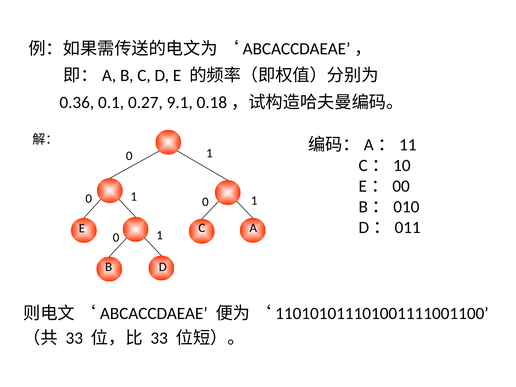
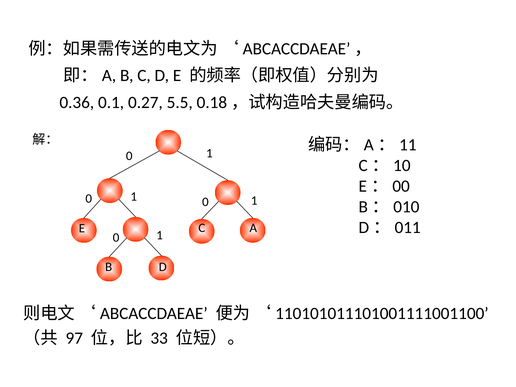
9.1: 9.1 -> 5.5
33 at (74, 338): 33 -> 97
